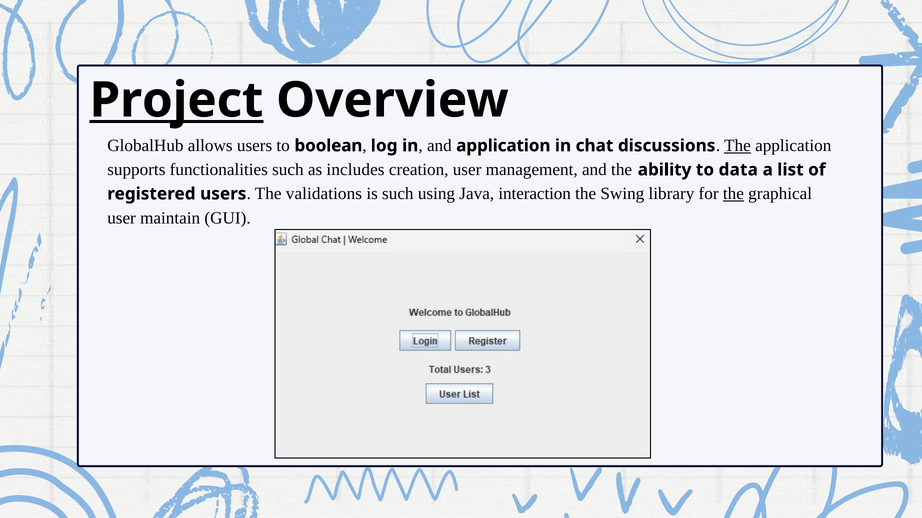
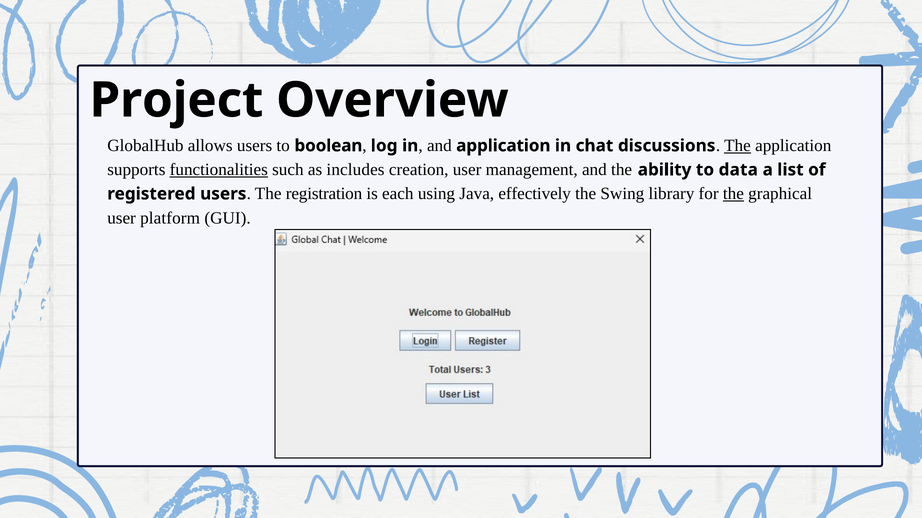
Project underline: present -> none
functionalities underline: none -> present
validations: validations -> registration
is such: such -> each
interaction: interaction -> effectively
maintain: maintain -> platform
